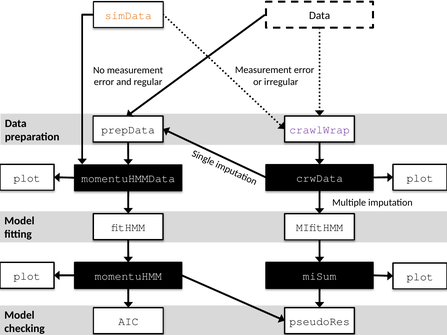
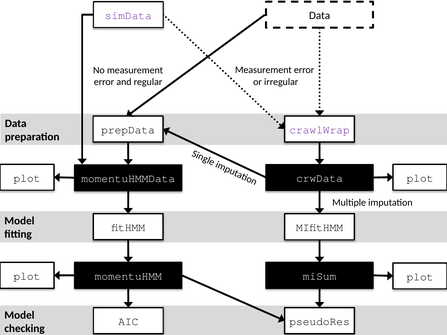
simData colour: orange -> purple
